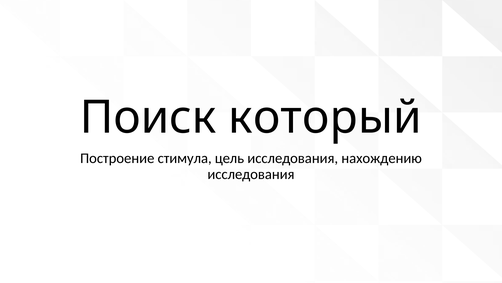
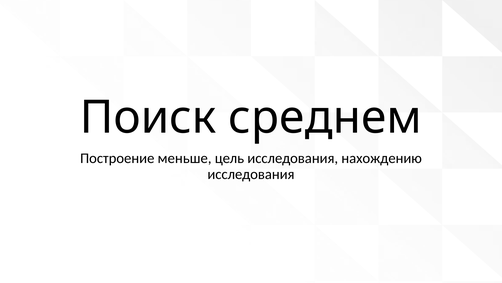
который: который -> среднем
стимула: стимула -> меньше
